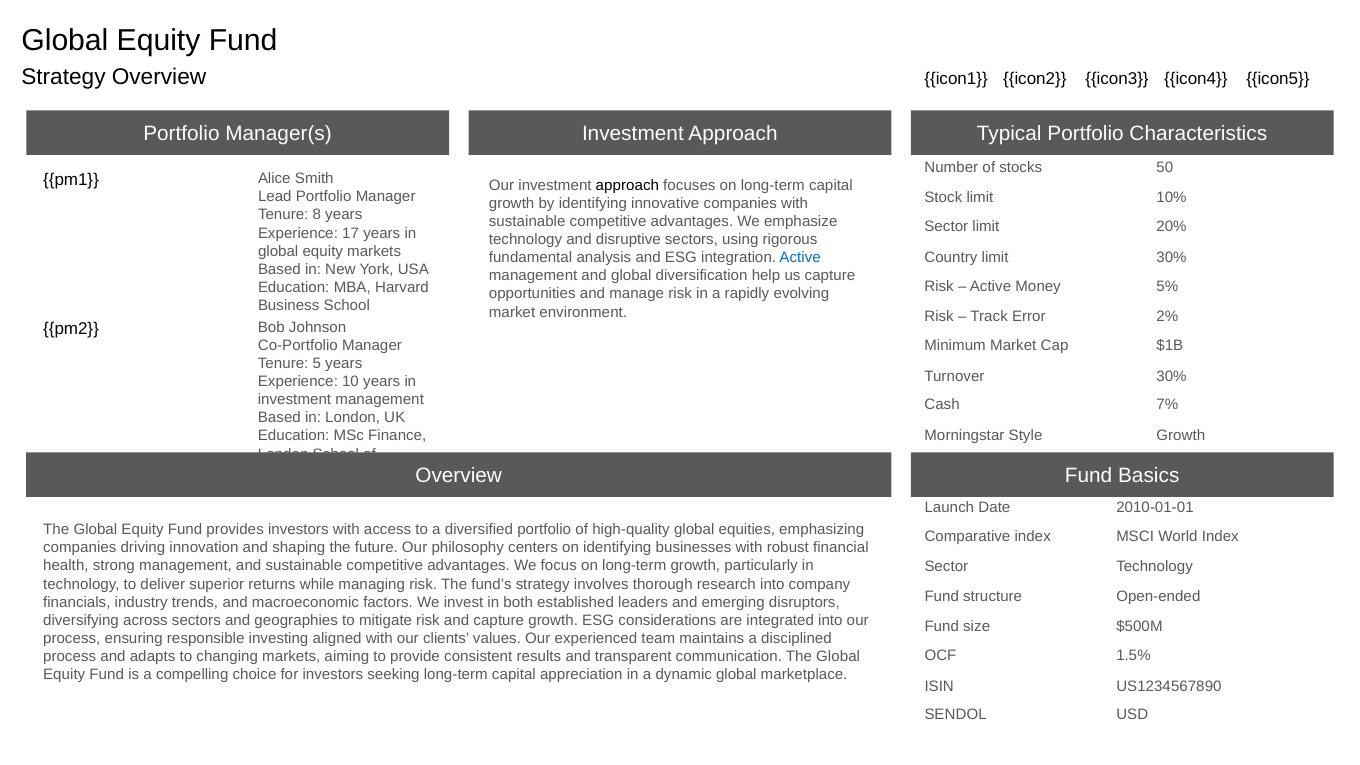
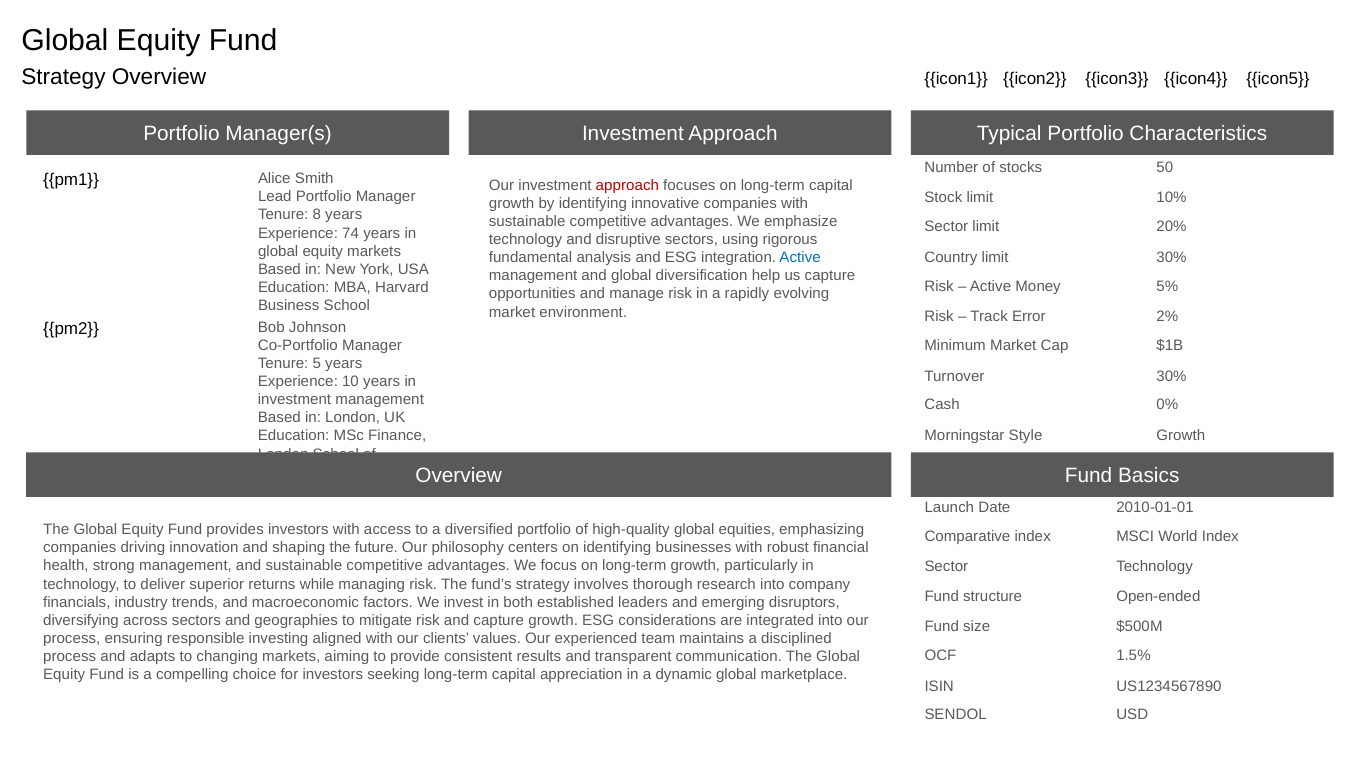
approach at (627, 185) colour: black -> red
17: 17 -> 74
7%: 7% -> 0%
